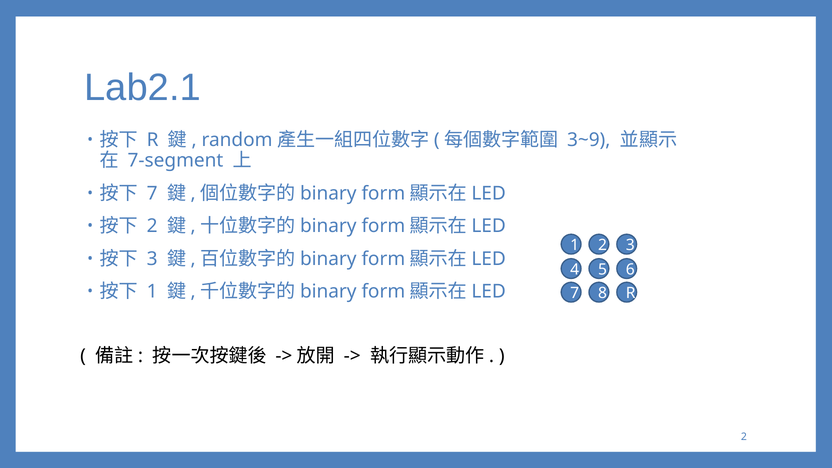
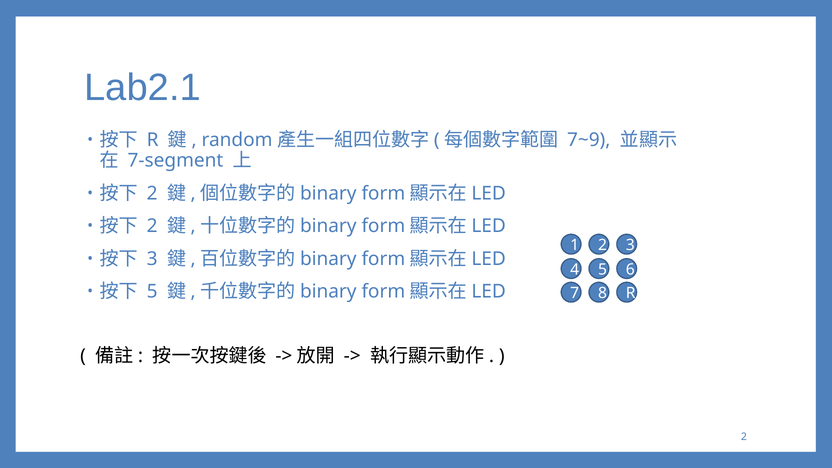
3~9: 3~9 -> 7~9
7 at (152, 193): 7 -> 2
1 at (152, 291): 1 -> 5
